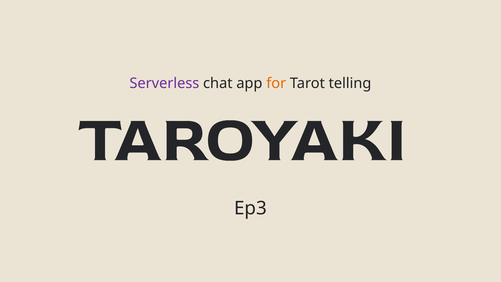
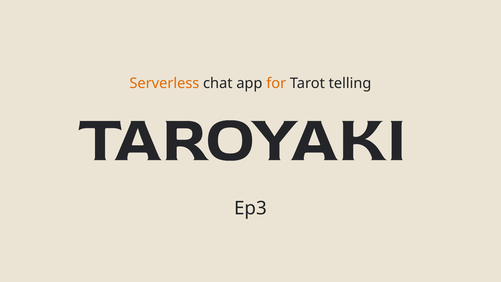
Serverless colour: purple -> orange
